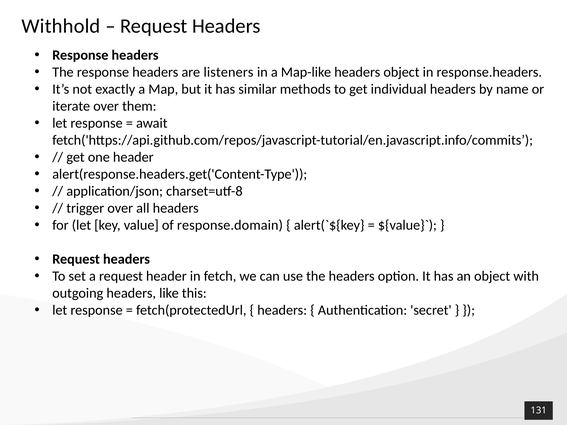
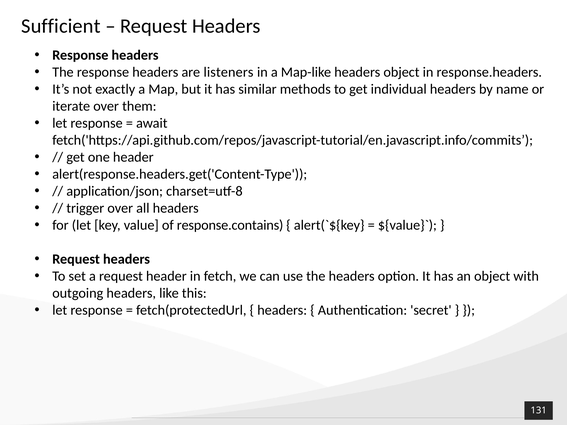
Withhold: Withhold -> Sufficient
response.domain: response.domain -> response.contains
